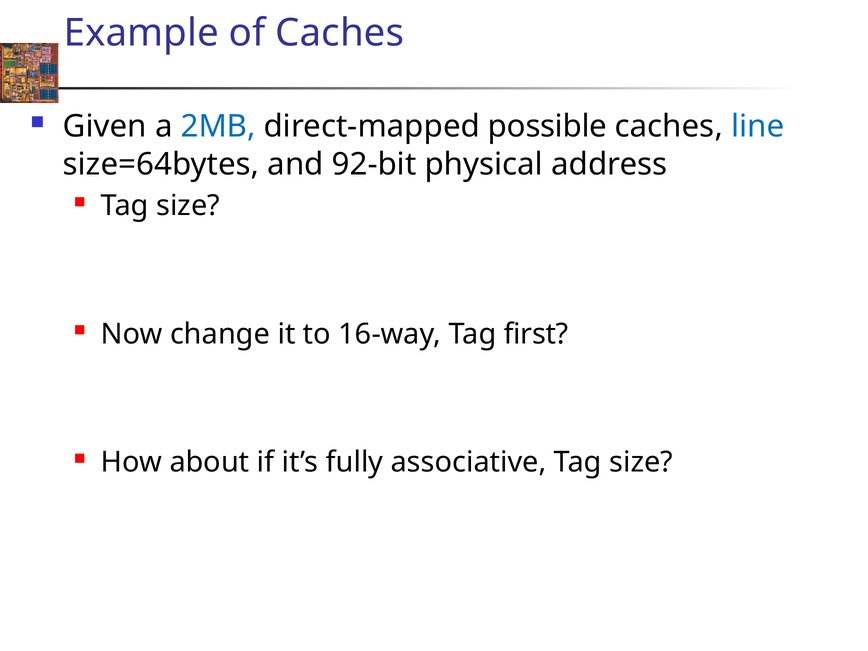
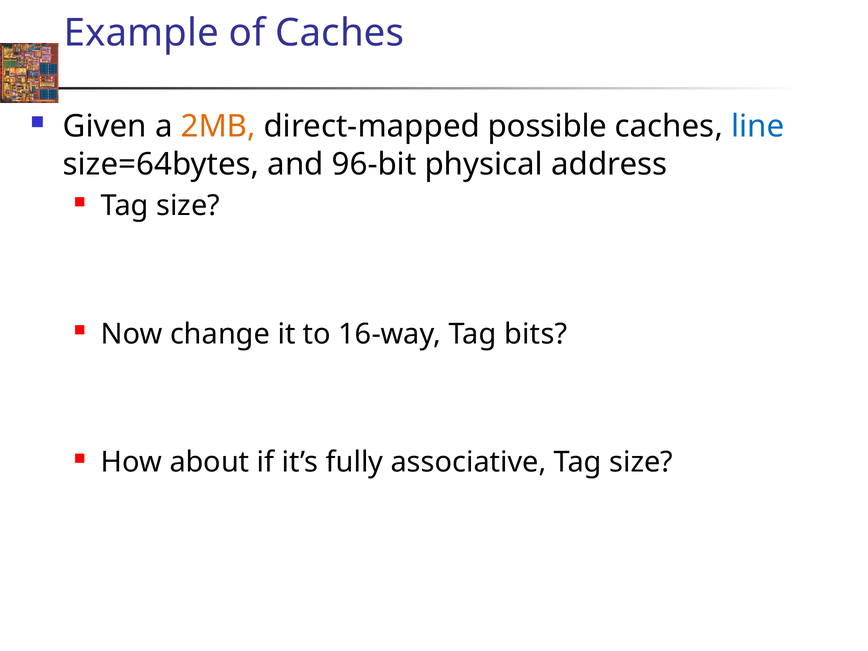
2MB colour: blue -> orange
92-bit: 92-bit -> 96-bit
first: first -> bits
